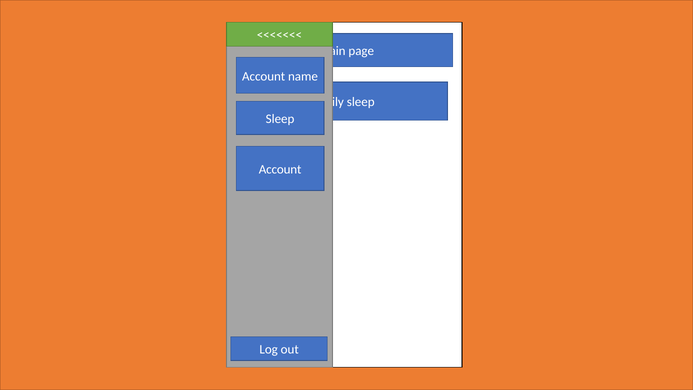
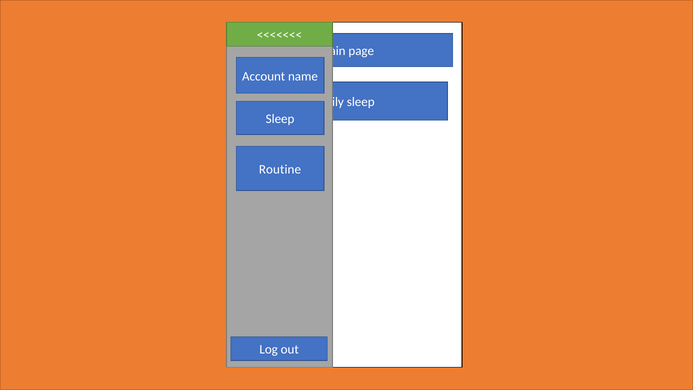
Account at (280, 169): Account -> Routine
